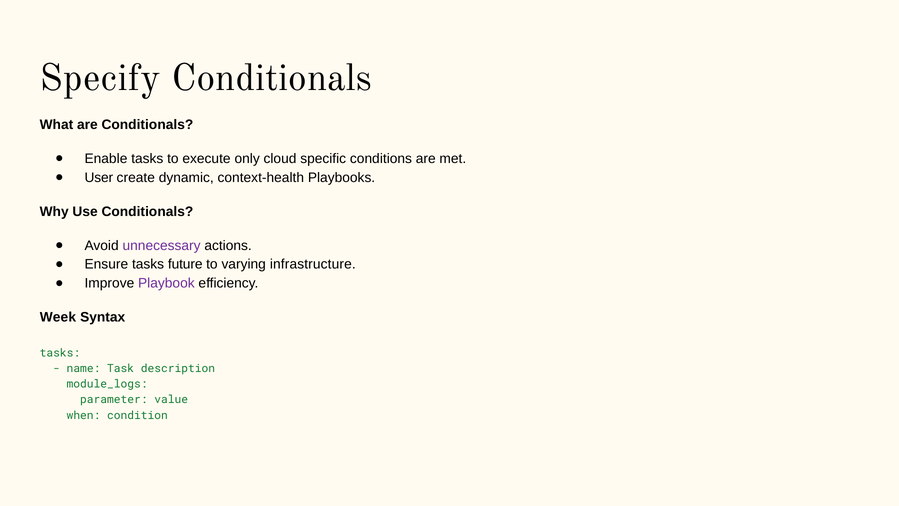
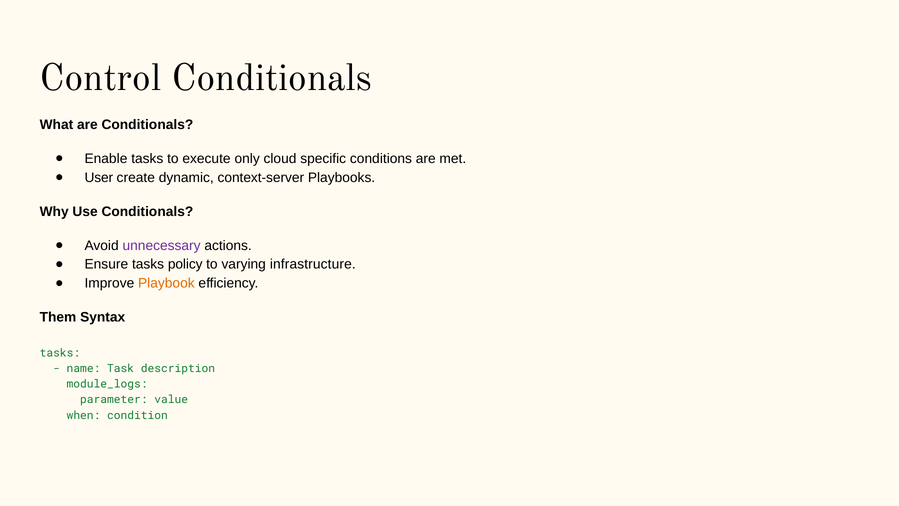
Specify: Specify -> Control
context-health: context-health -> context-server
future: future -> policy
Playbook colour: purple -> orange
Week: Week -> Them
